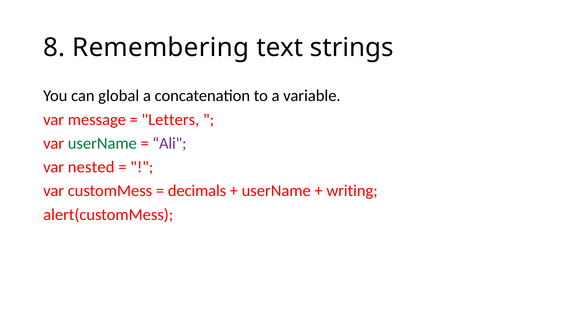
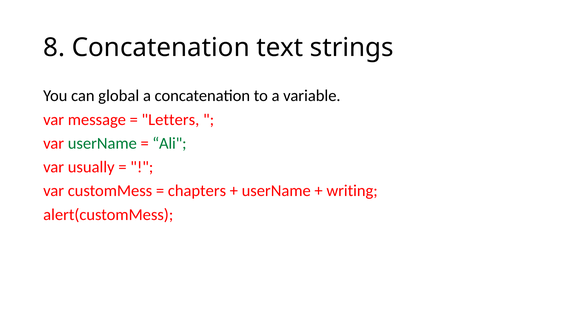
8 Remembering: Remembering -> Concatenation
Ali colour: purple -> green
nested: nested -> usually
decimals: decimals -> chapters
